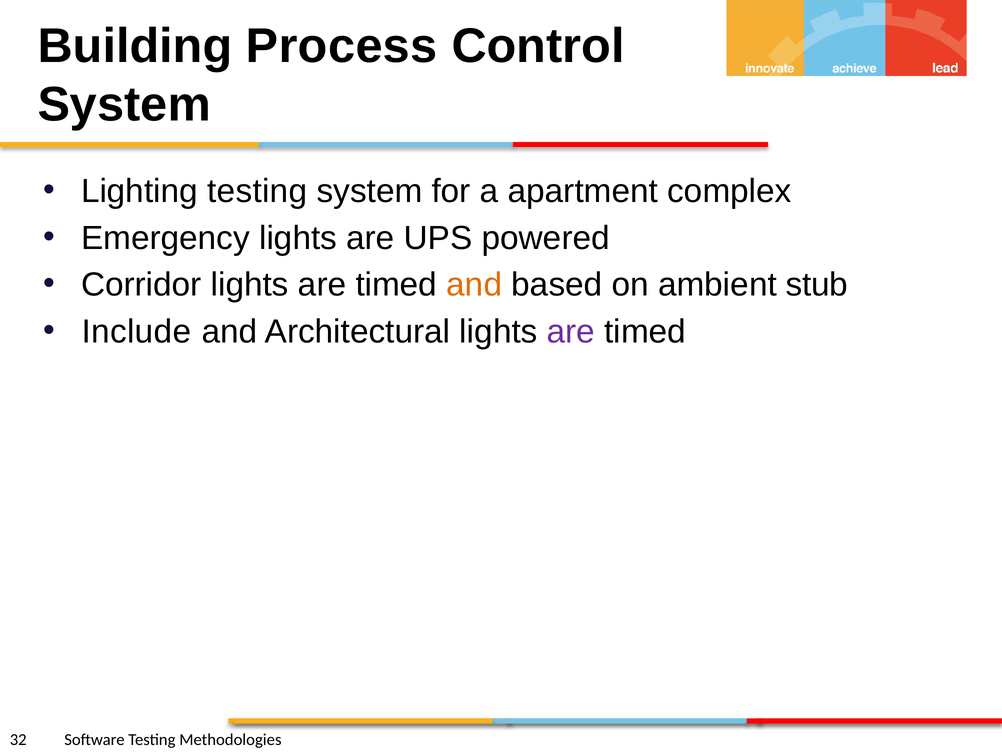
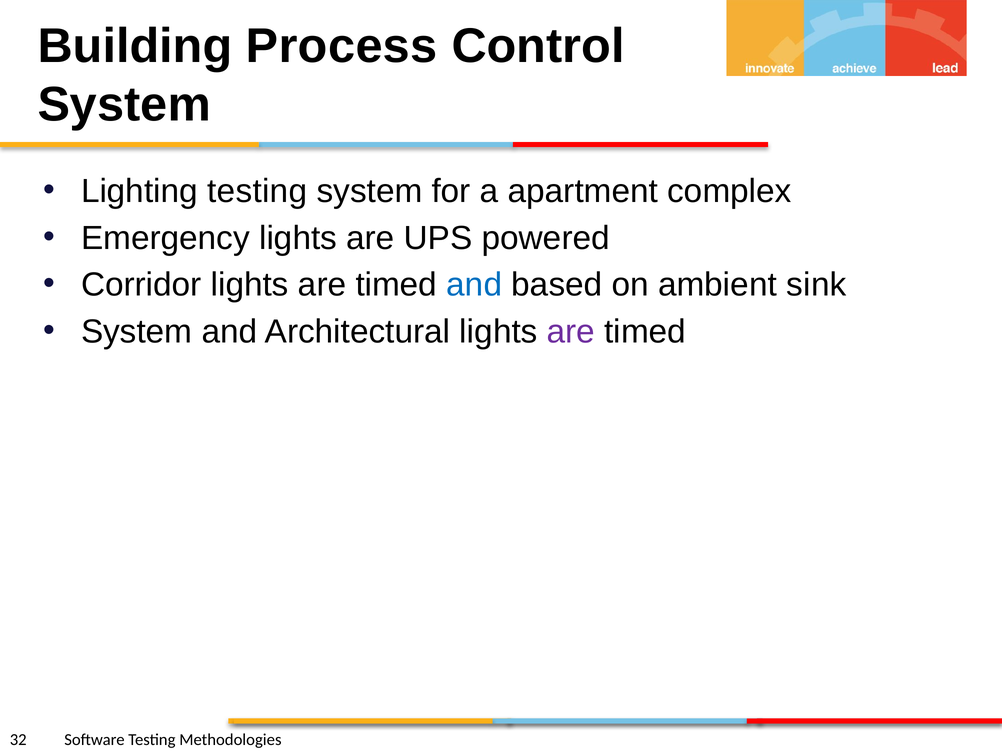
and at (474, 285) colour: orange -> blue
stub: stub -> sink
Include at (136, 331): Include -> System
